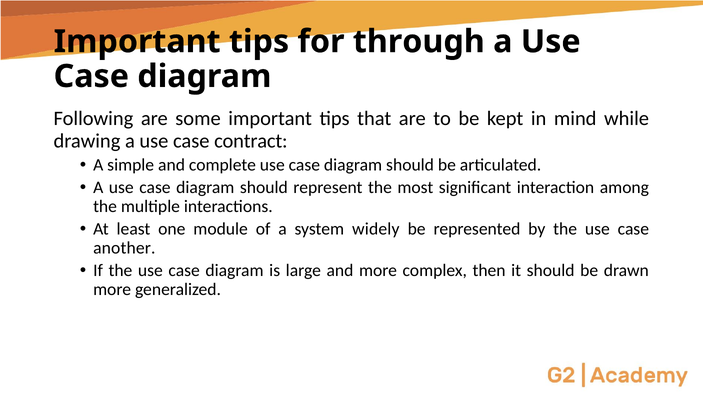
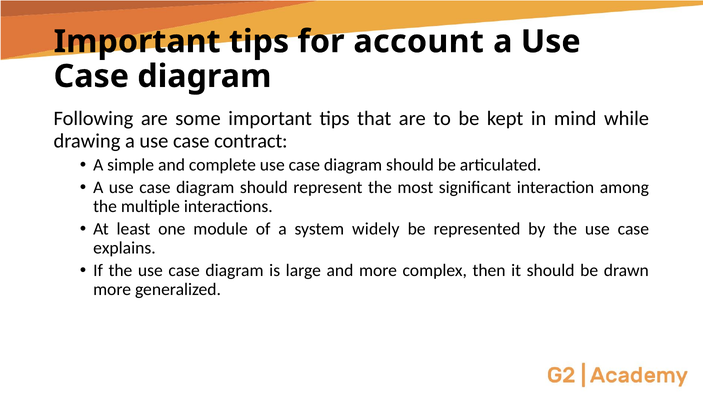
through: through -> account
another: another -> explains
